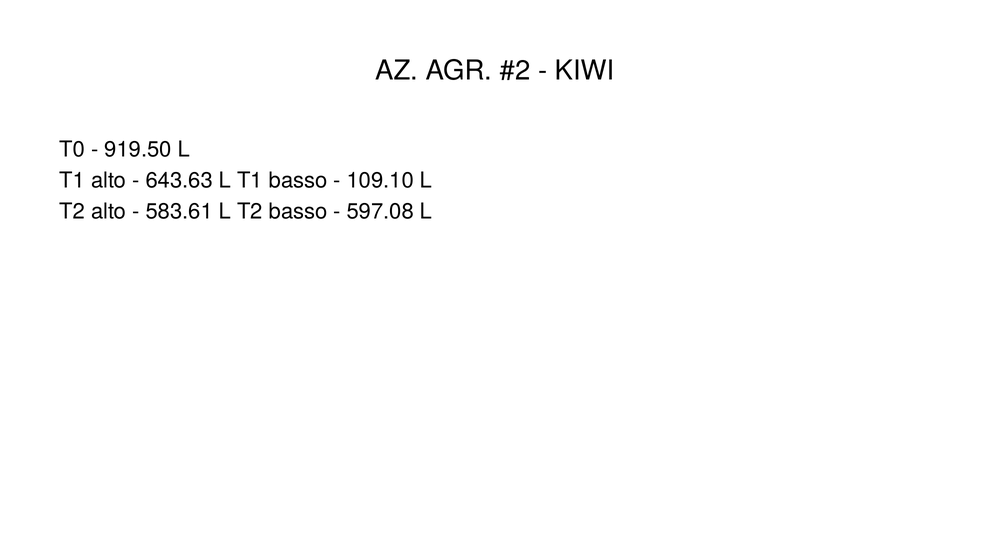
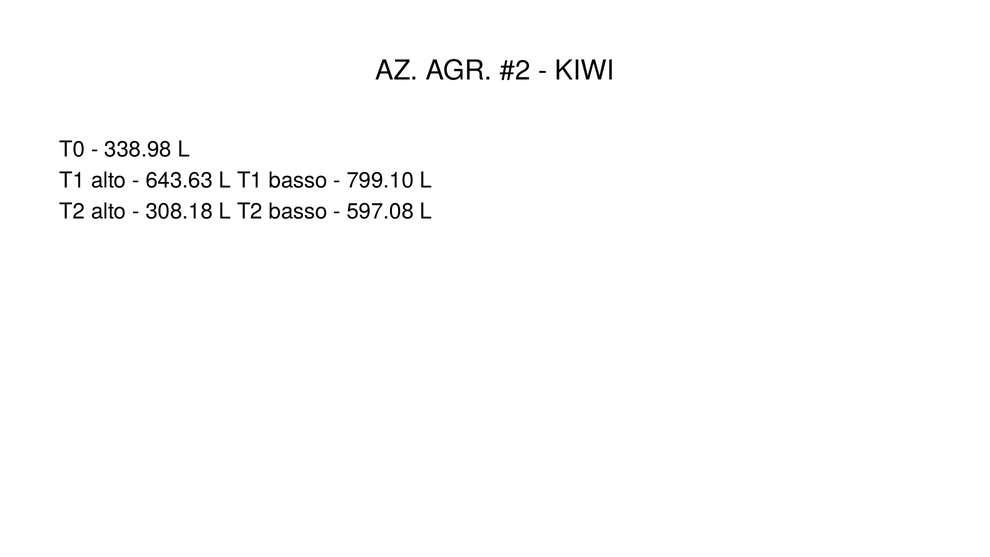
919.50: 919.50 -> 338.98
109.10: 109.10 -> 799.10
583.61: 583.61 -> 308.18
